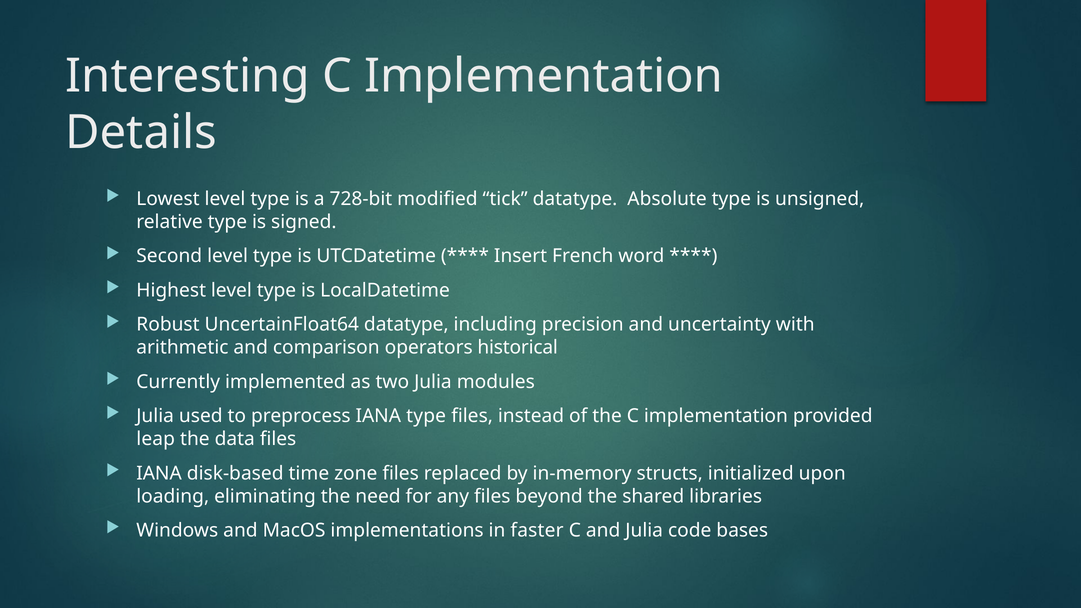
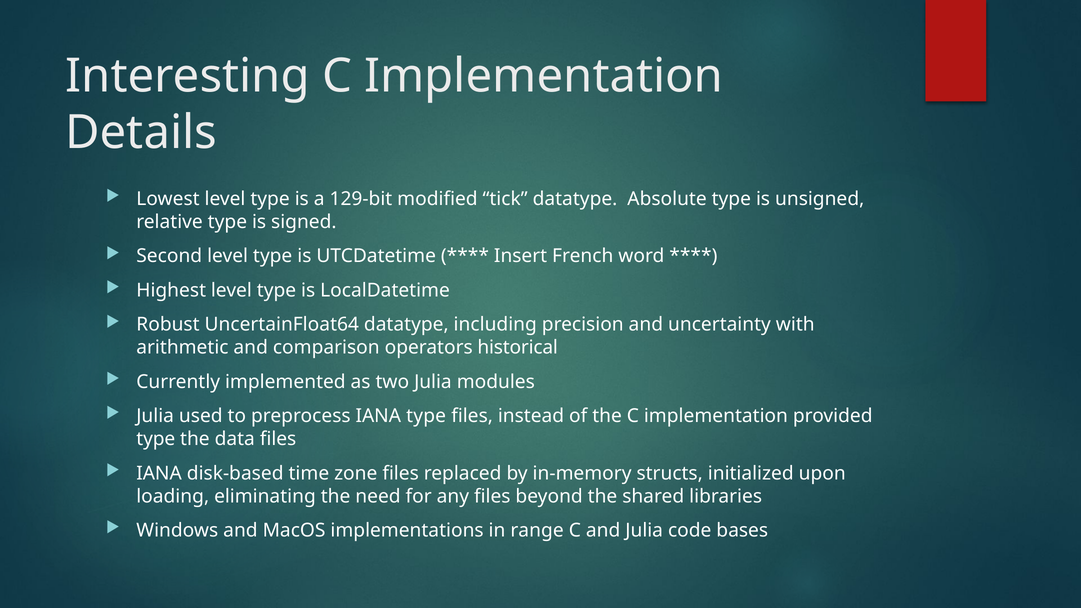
728-bit: 728-bit -> 129-bit
leap at (156, 439): leap -> type
faster: faster -> range
